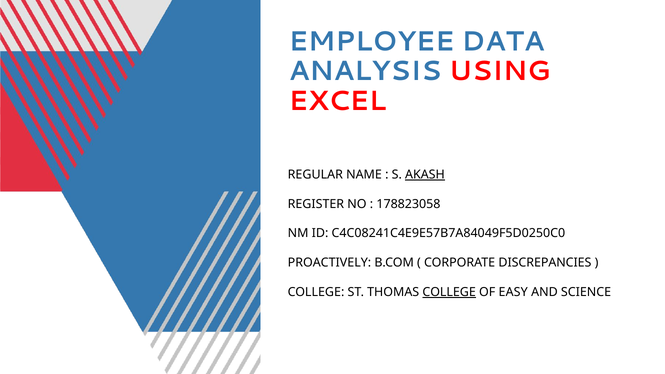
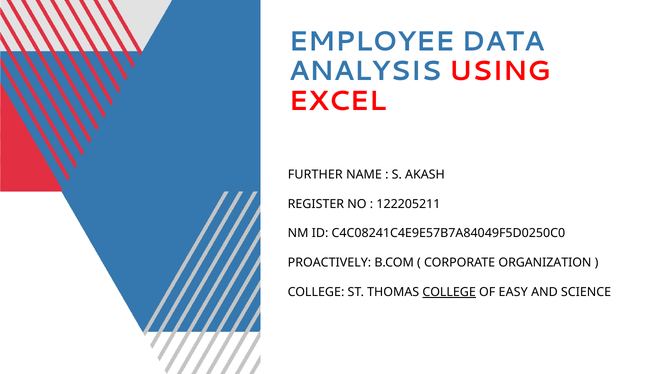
REGULAR: REGULAR -> FURTHER
AKASH underline: present -> none
178823058: 178823058 -> 122205211
DISCREPANCIES: DISCREPANCIES -> ORGANIZATION
